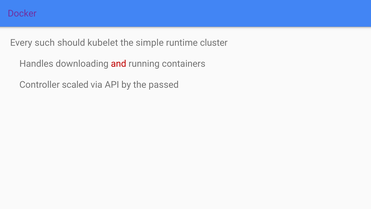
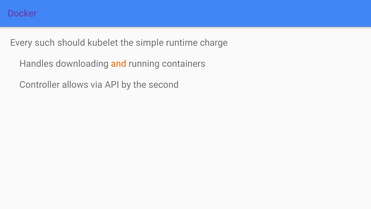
cluster: cluster -> charge
and colour: red -> orange
scaled: scaled -> allows
passed: passed -> second
